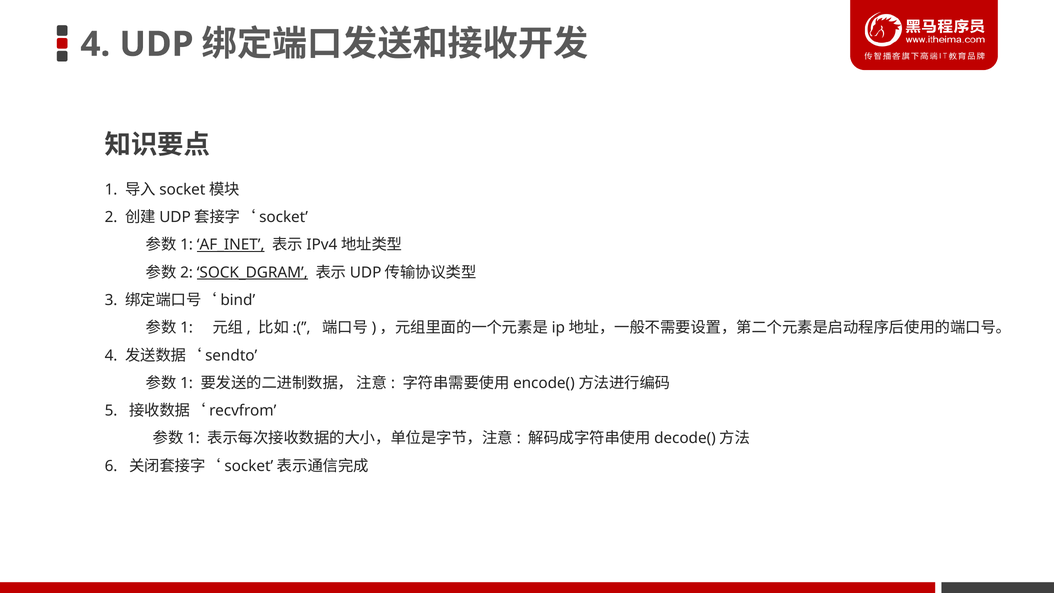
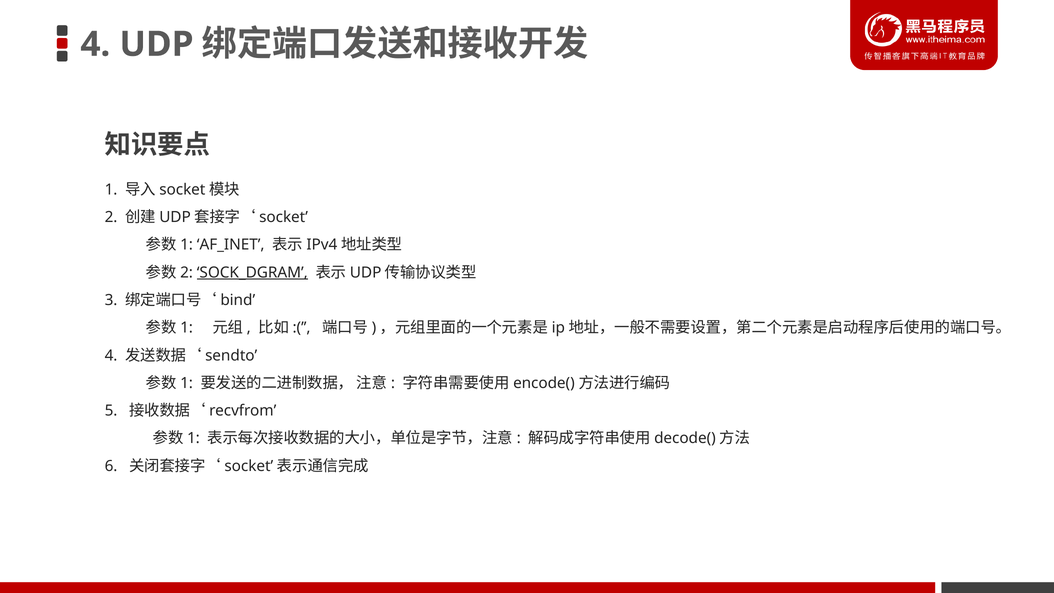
AF_INET underline: present -> none
